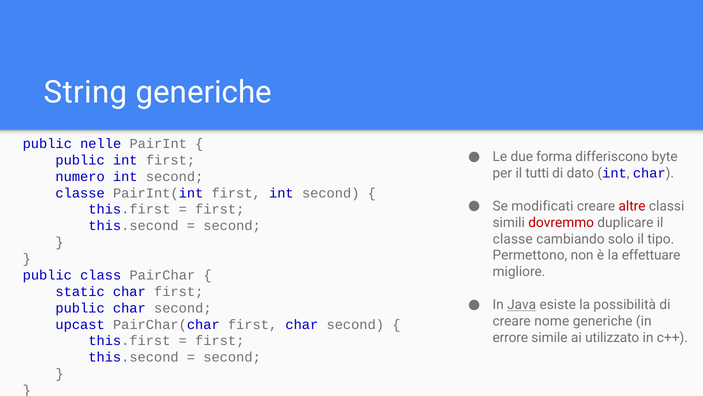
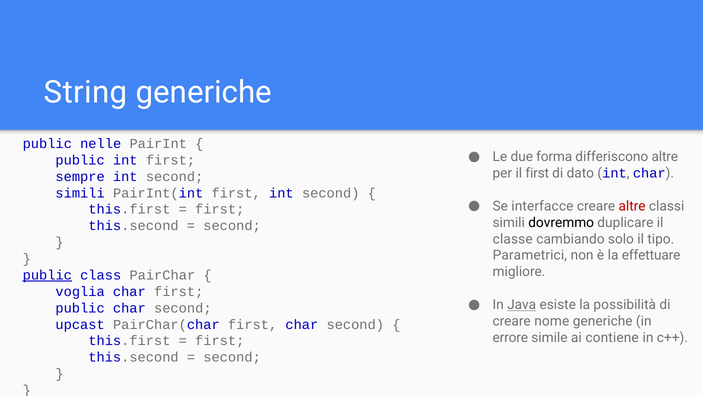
differiscono byte: byte -> altre
il tutti: tutti -> first
numero: numero -> sempre
classe at (80, 193): classe -> simili
modificati: modificati -> interfacce
dovremmo colour: red -> black
Permettono: Permettono -> Parametrici
public at (47, 275) underline: none -> present
static: static -> voglia
utilizzato: utilizzato -> contiene
